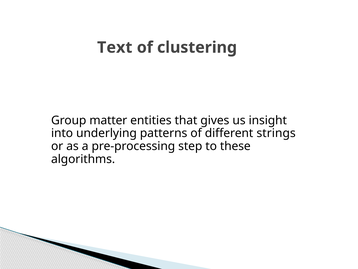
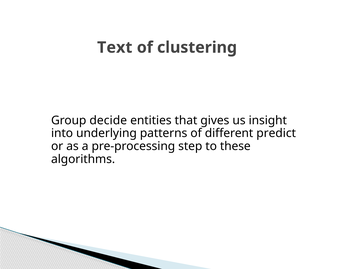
matter: matter -> decide
strings: strings -> predict
